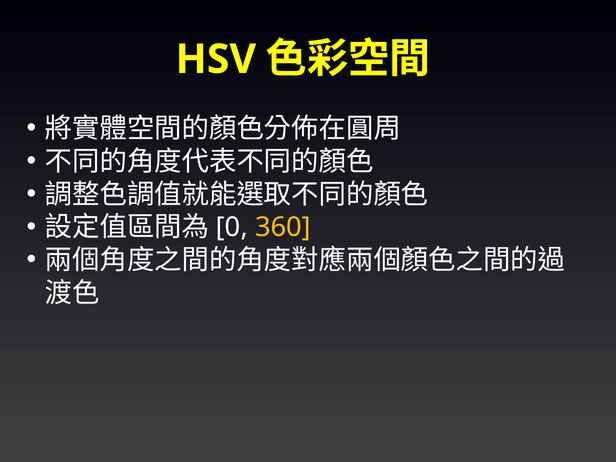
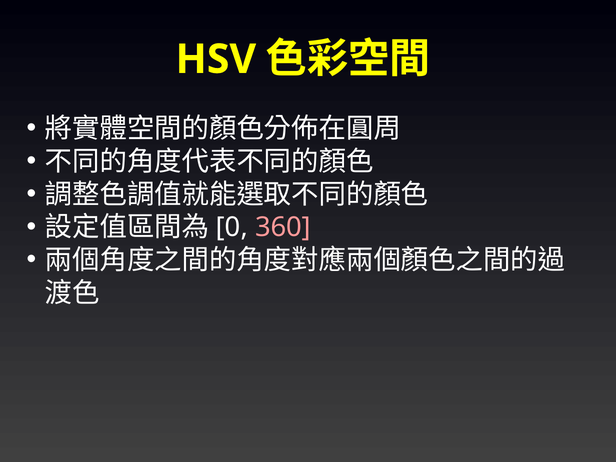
360 colour: yellow -> pink
